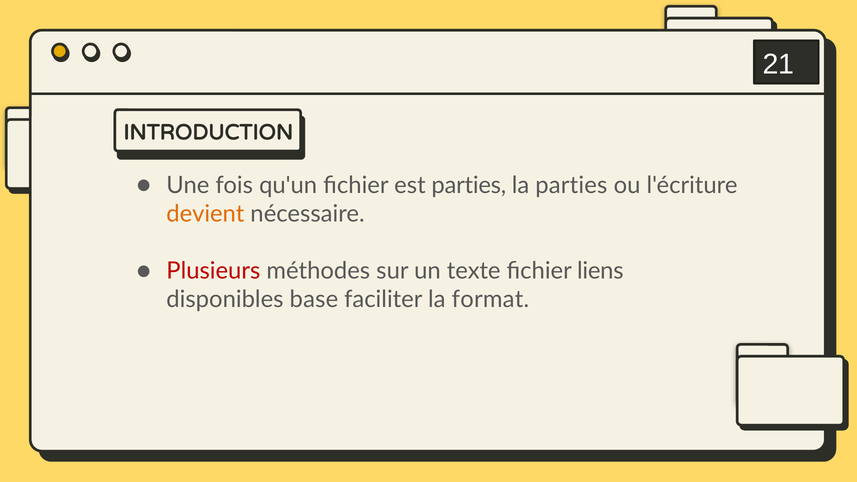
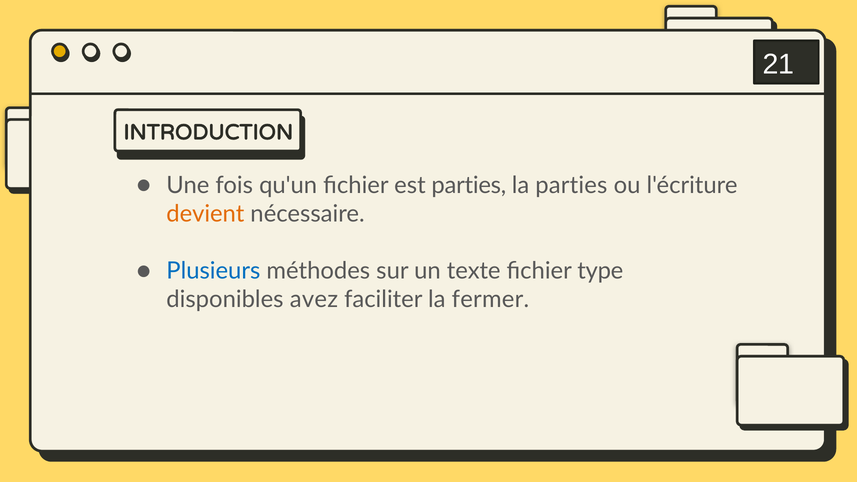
Plusieurs colour: red -> blue
liens: liens -> type
base: base -> avez
format: format -> fermer
